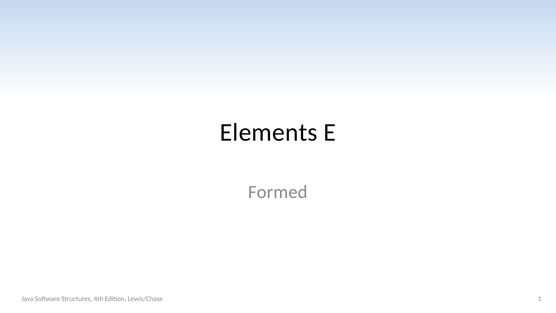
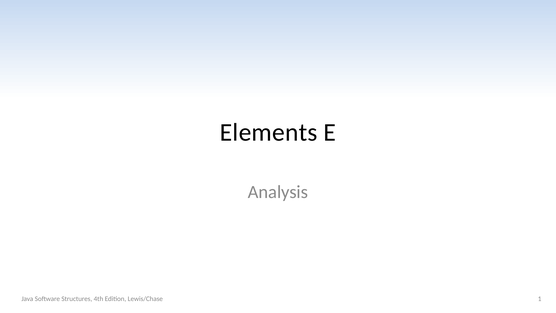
Formed: Formed -> Analysis
